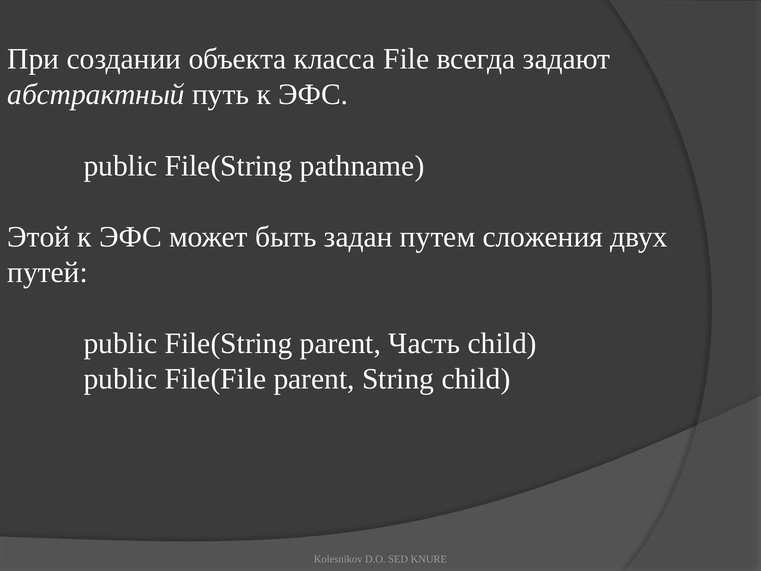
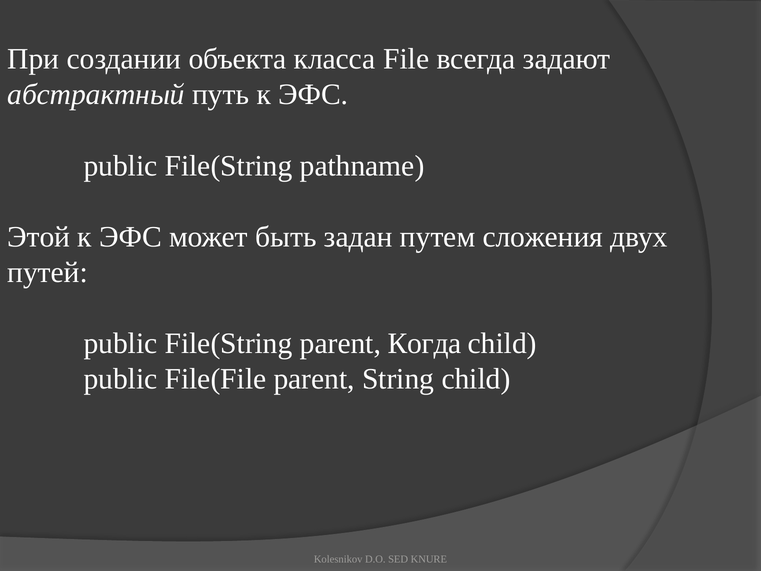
Часть: Часть -> Когда
